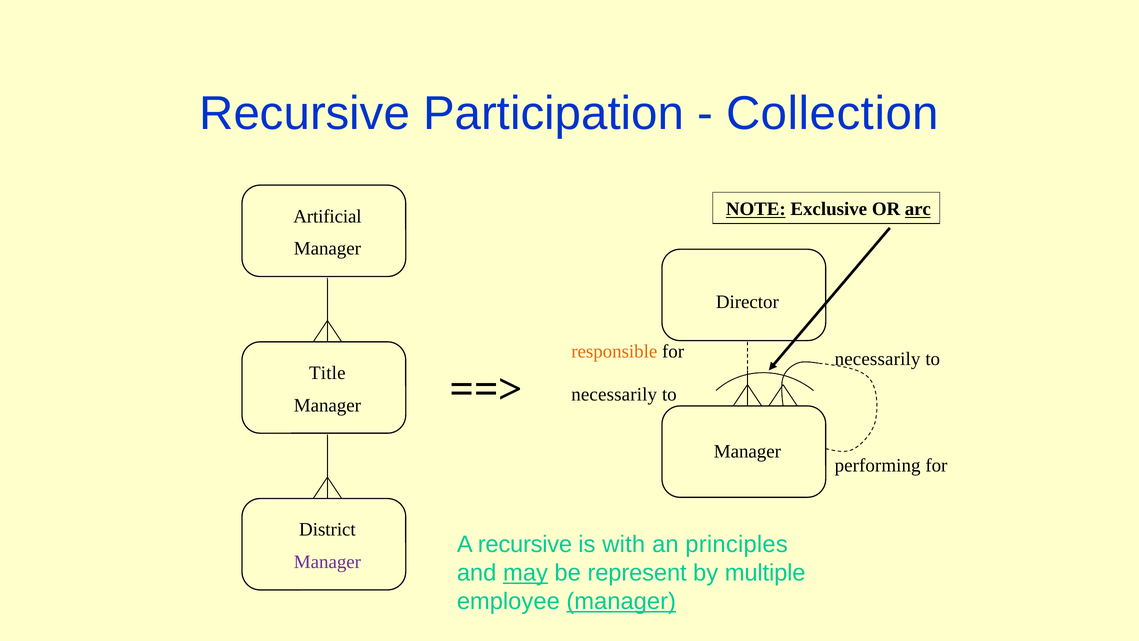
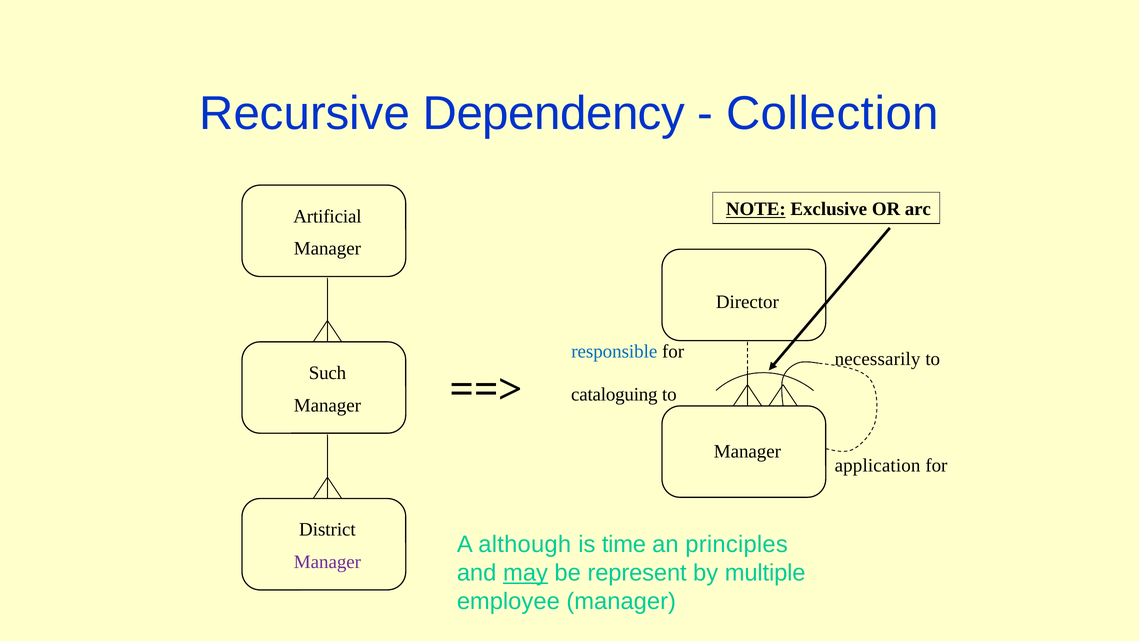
Participation: Participation -> Dependency
arc underline: present -> none
responsible colour: orange -> blue
Title: Title -> Such
necessarily at (614, 394): necessarily -> cataloguing
performing: performing -> application
A recursive: recursive -> although
with: with -> time
manager at (621, 601) underline: present -> none
